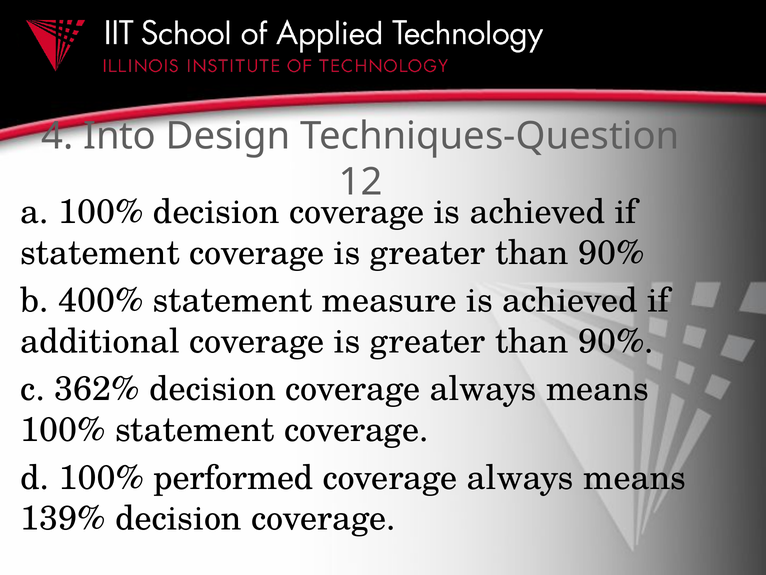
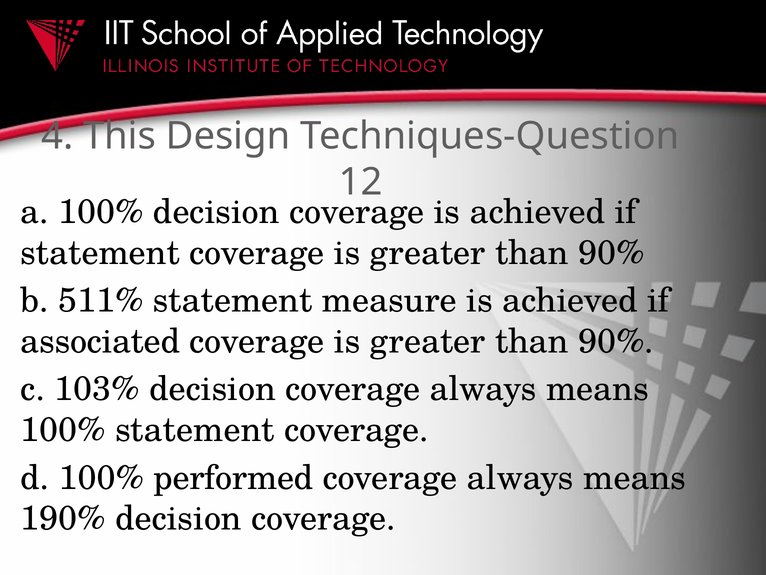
Into: Into -> This
400%: 400% -> 511%
additional: additional -> associated
362%: 362% -> 103%
139%: 139% -> 190%
